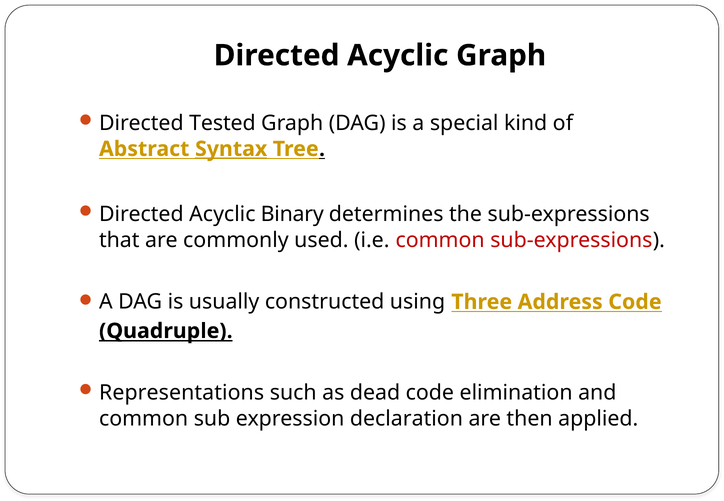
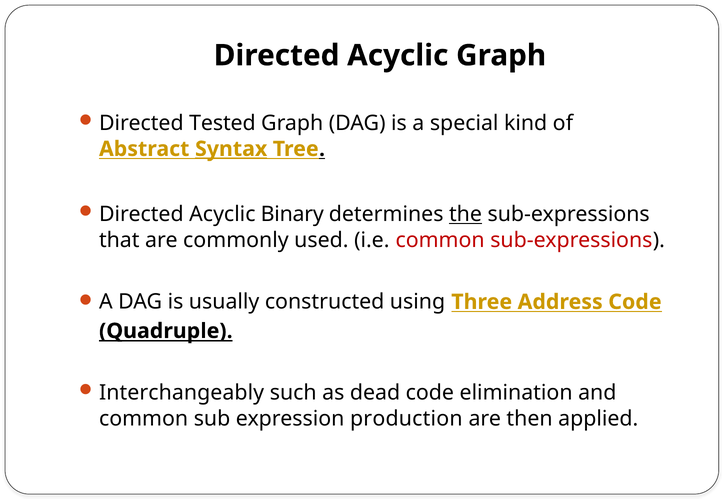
the underline: none -> present
Representations: Representations -> Interchangeably
declaration: declaration -> production
